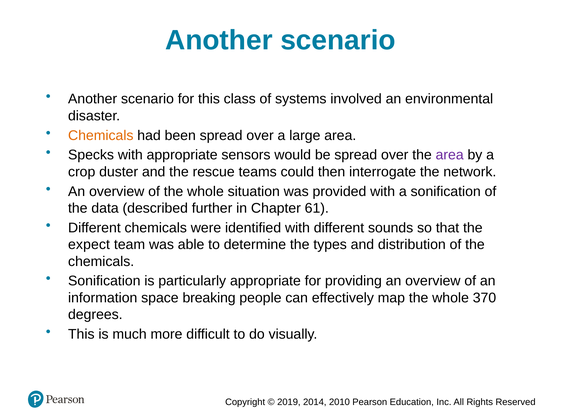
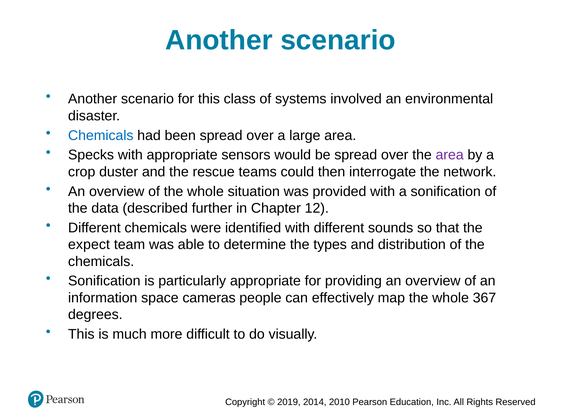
Chemicals at (101, 136) colour: orange -> blue
61: 61 -> 12
breaking: breaking -> cameras
370: 370 -> 367
